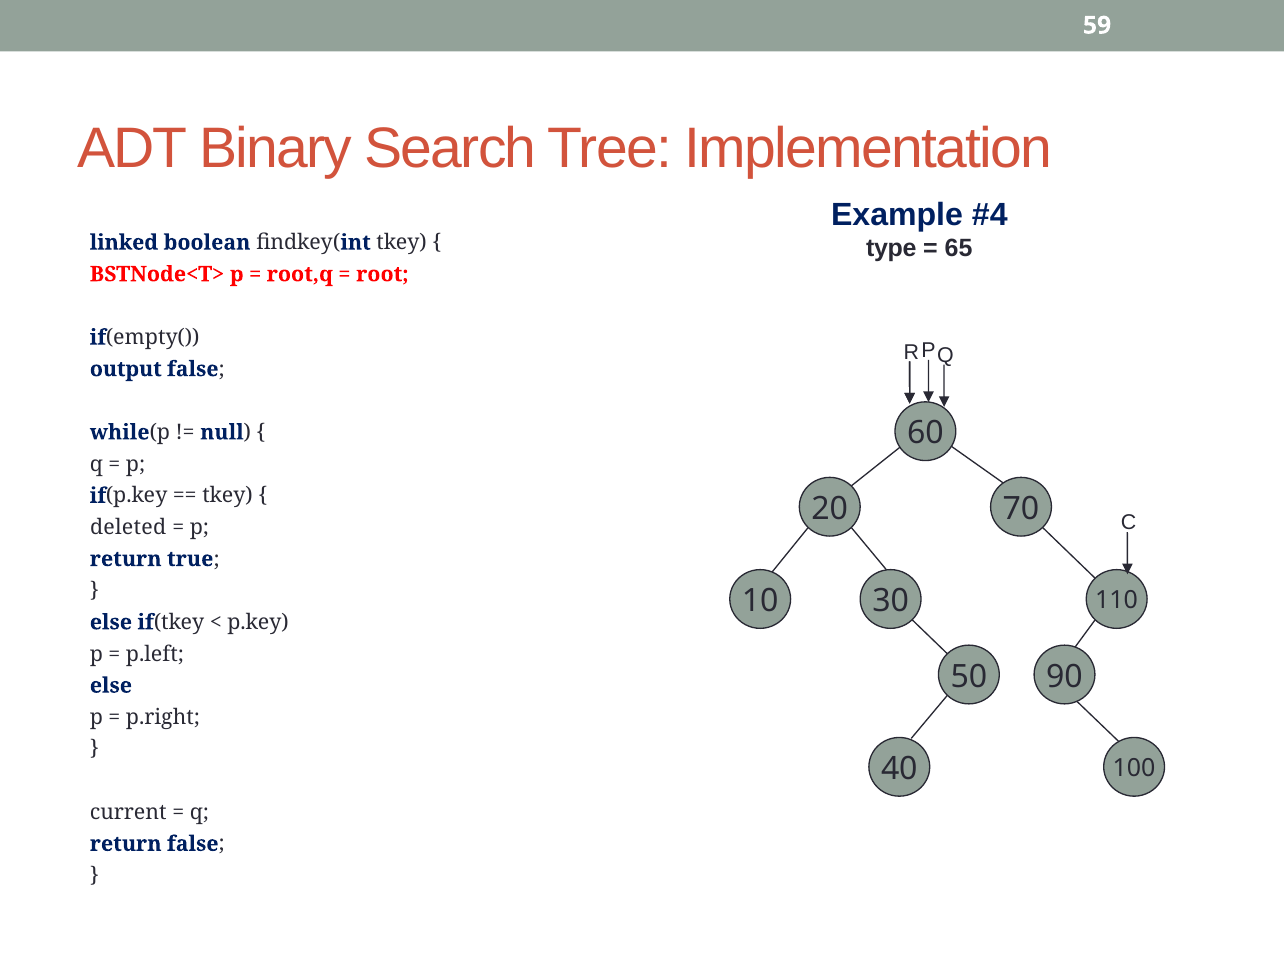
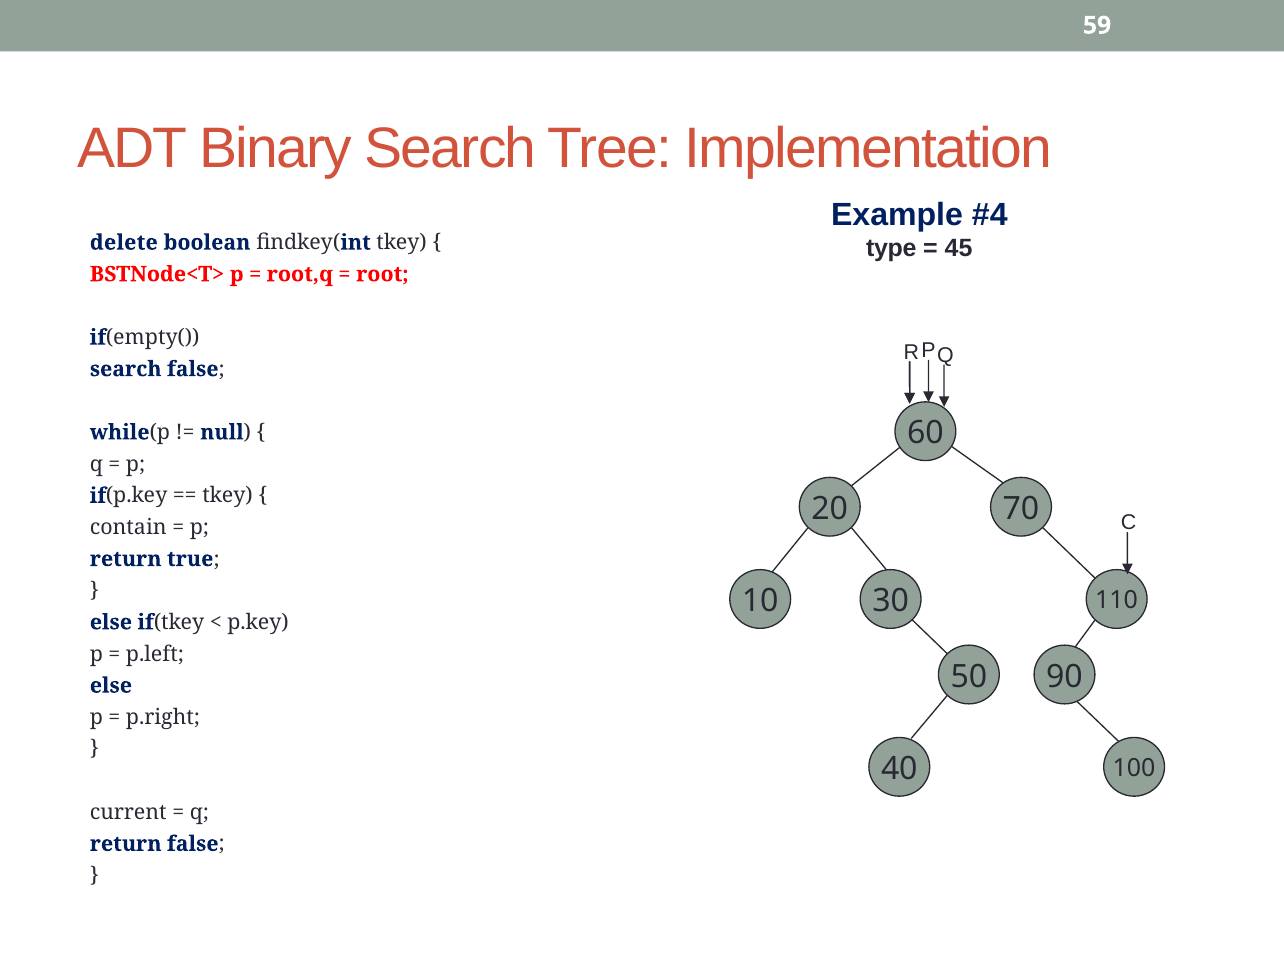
linked: linked -> delete
65: 65 -> 45
output at (126, 369): output -> search
deleted: deleted -> contain
